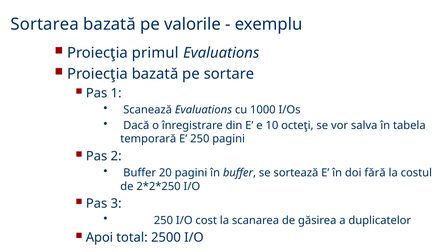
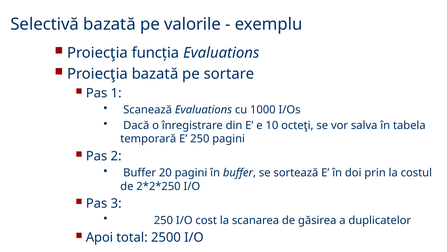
Sortarea: Sortarea -> Selectivă
primul: primul -> funcţia
fără: fără -> prin
